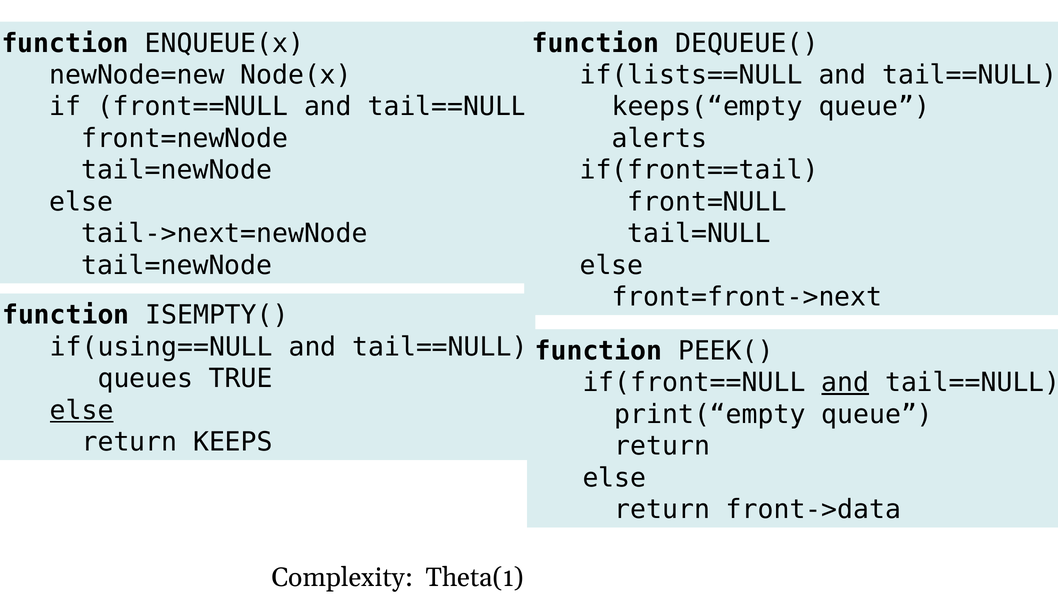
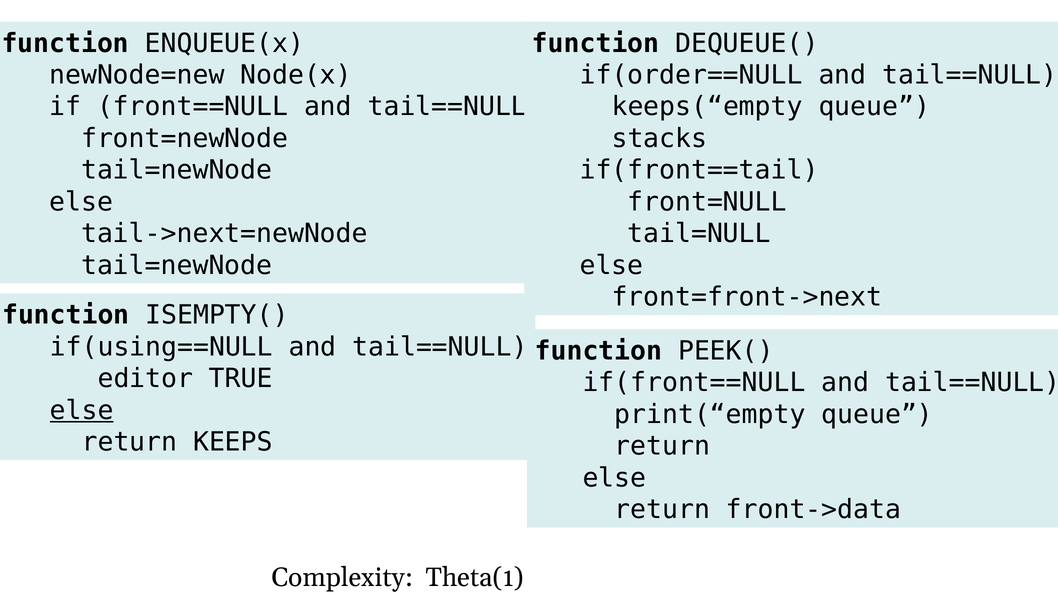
if(lists==NULL: if(lists==NULL -> if(order==NULL
alerts: alerts -> stacks
queues: queues -> editor
and at (845, 383) underline: present -> none
